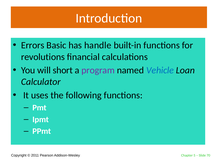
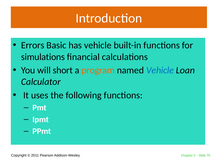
has handle: handle -> vehicle
revolutions: revolutions -> simulations
program colour: purple -> orange
